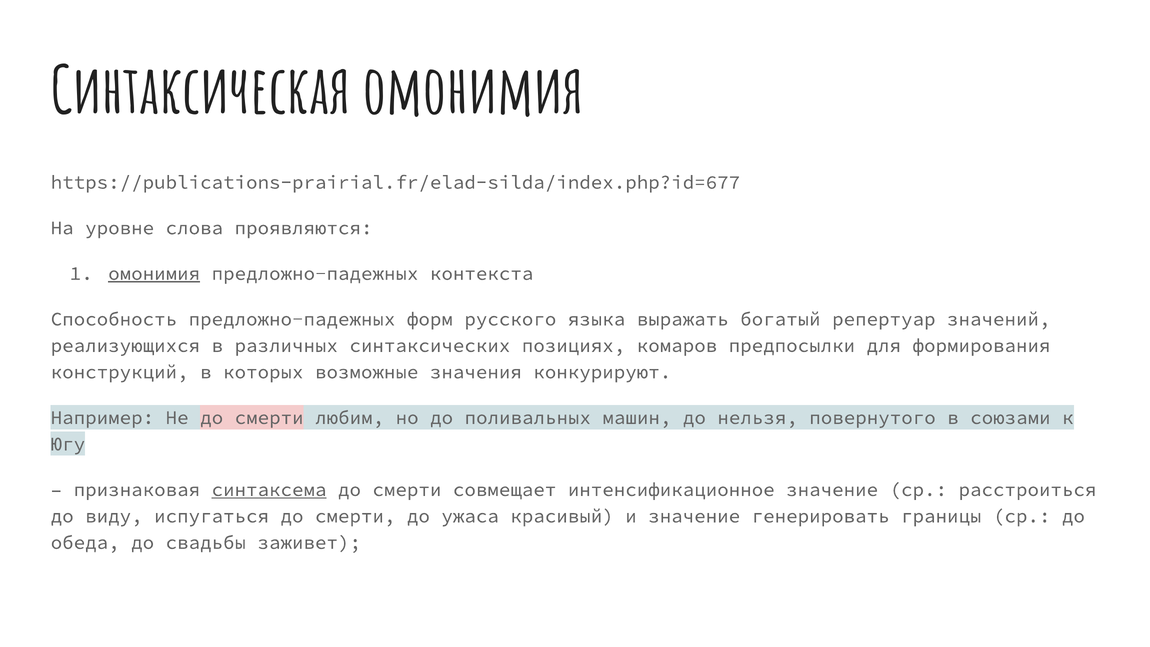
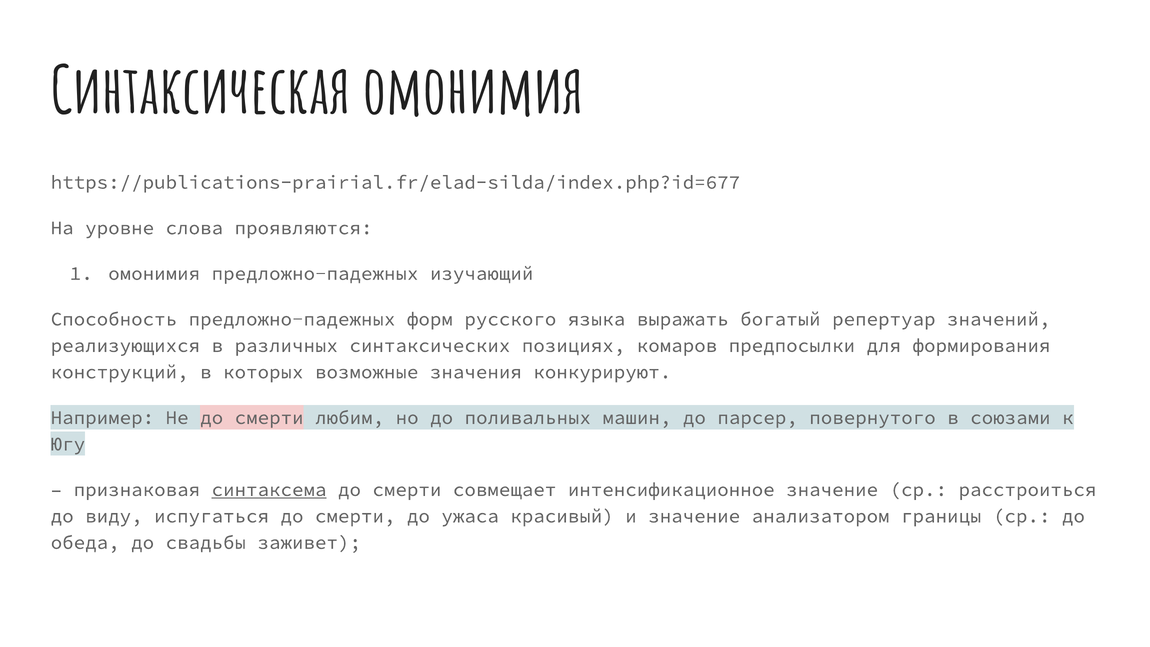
омонимия at (154, 273) underline: present -> none
контекста: контекста -> изучающий
нельзя: нельзя -> парсер
генерировать: генерировать -> анализатором
